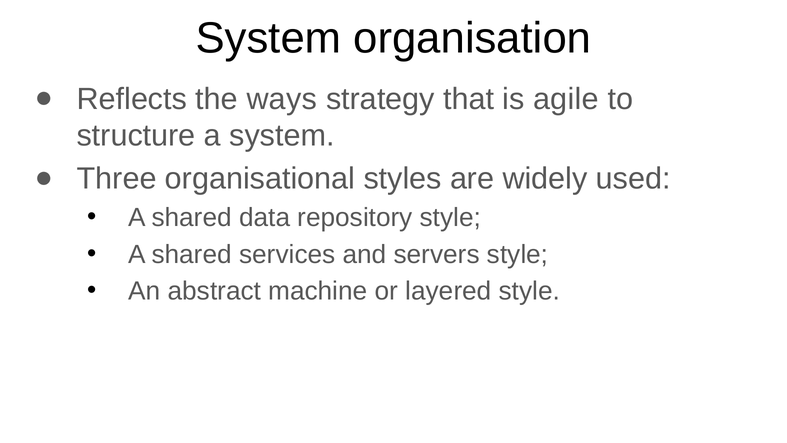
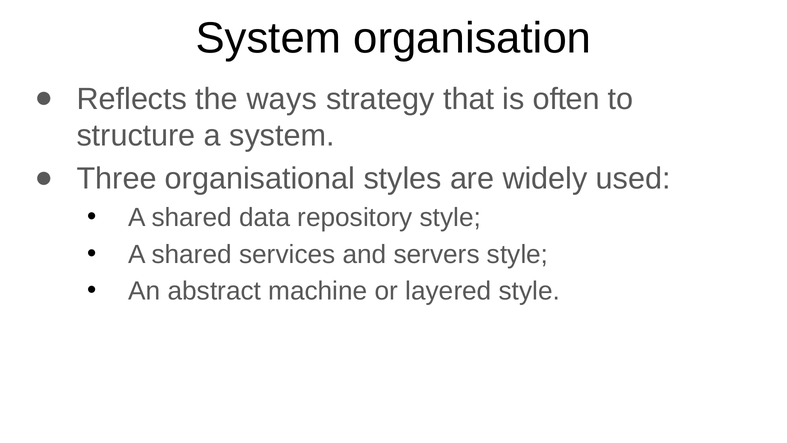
agile: agile -> often
